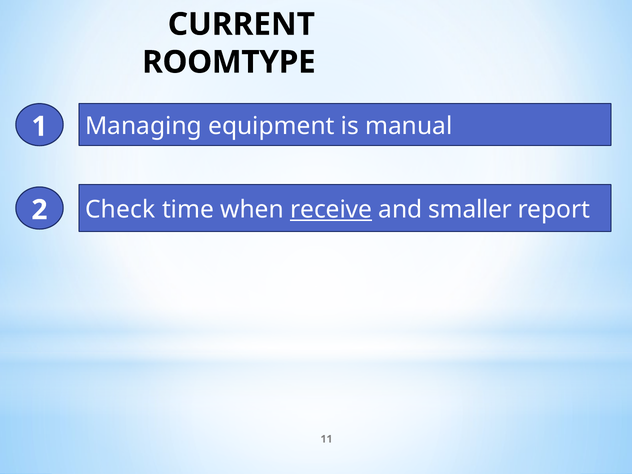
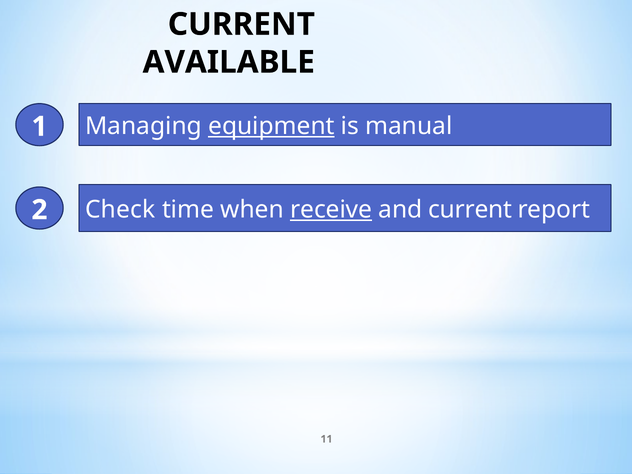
ROOMTYPE: ROOMTYPE -> AVAILABLE
equipment underline: none -> present
and smaller: smaller -> current
